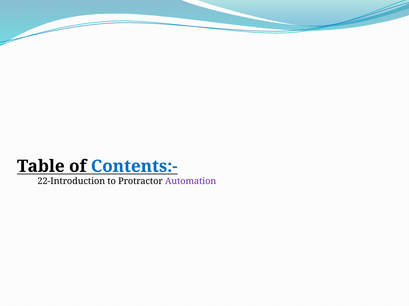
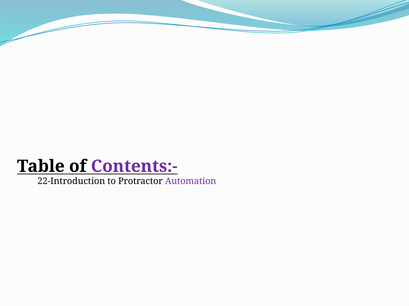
Contents:- colour: blue -> purple
